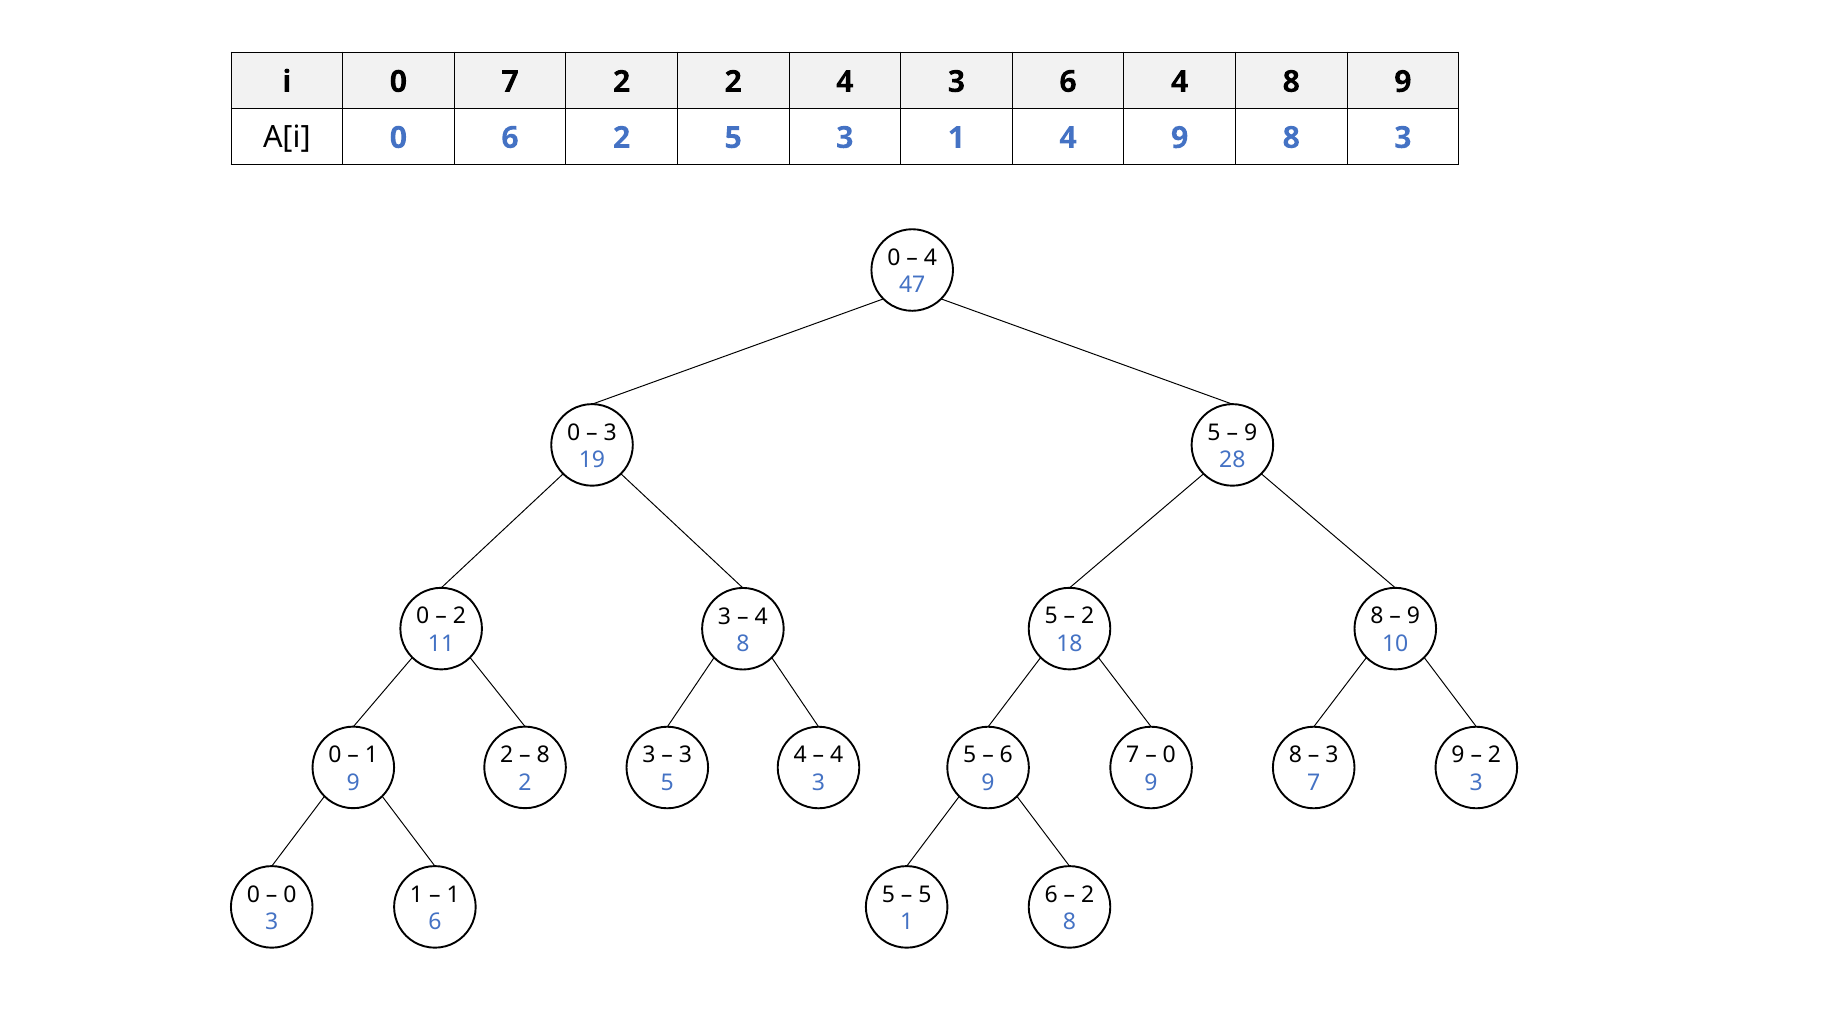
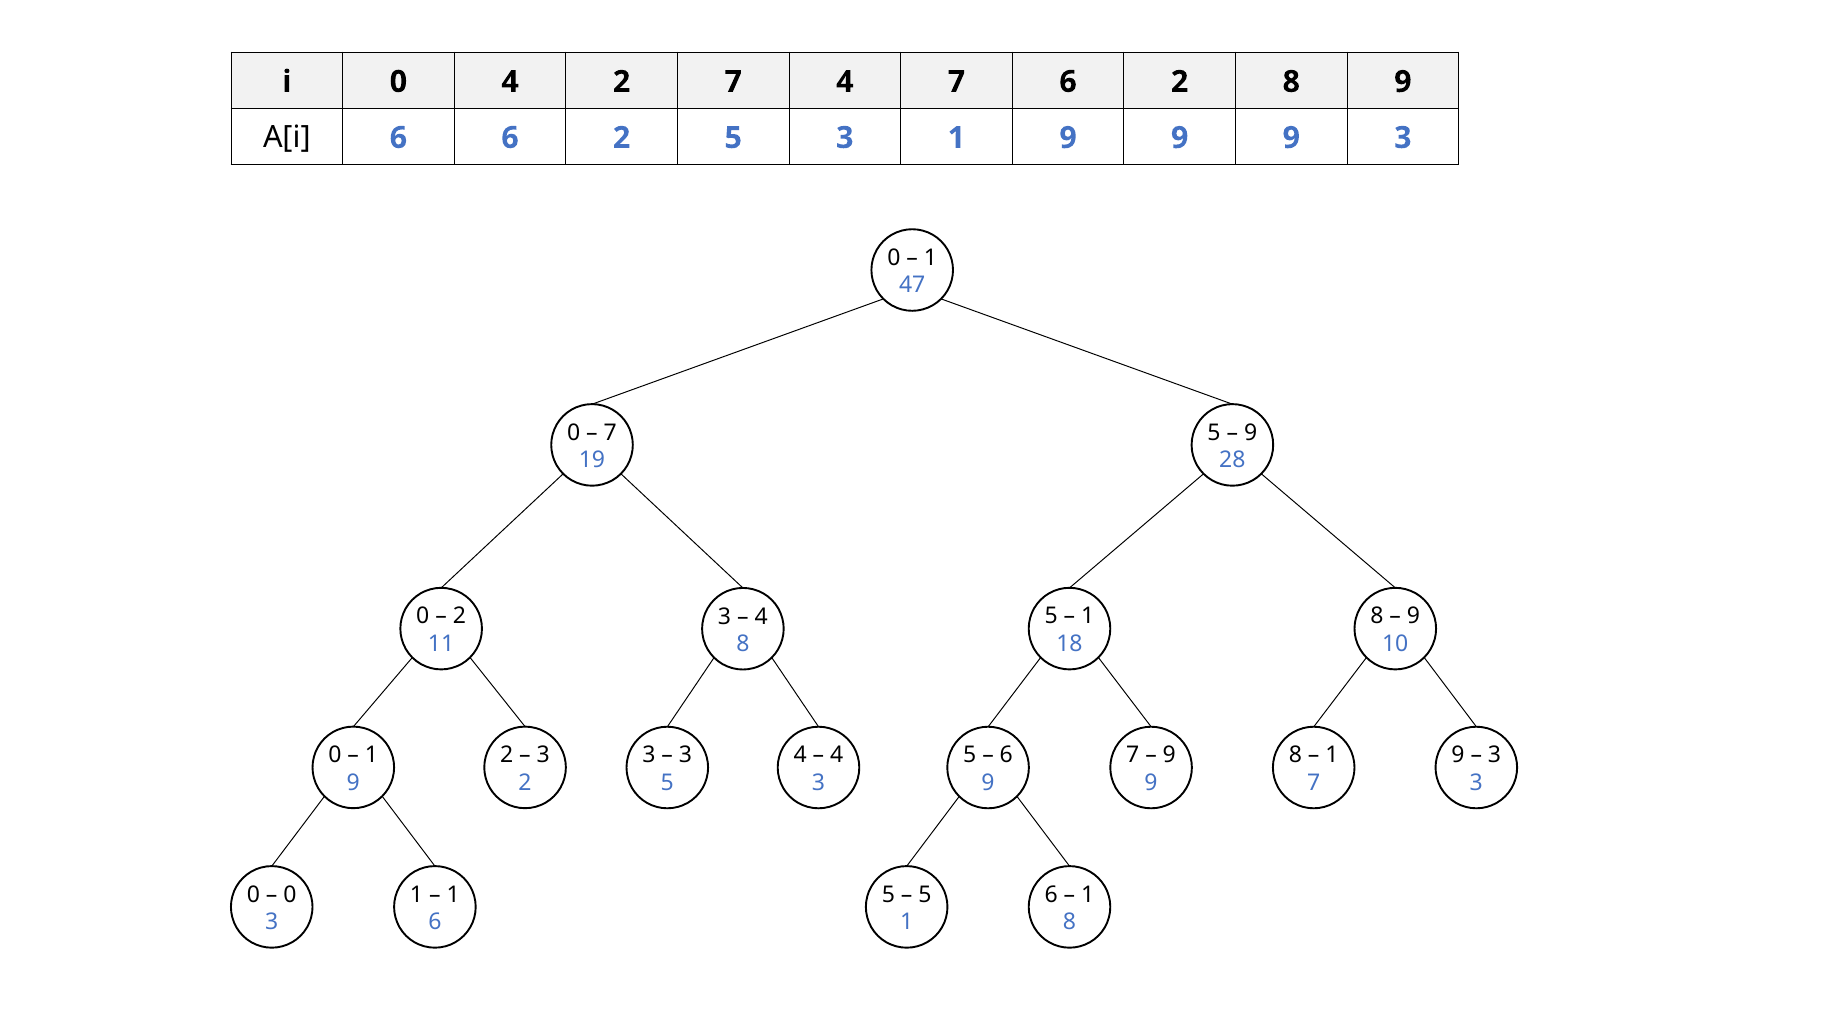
0 7: 7 -> 4
2 2: 2 -> 7
3 at (956, 82): 3 -> 7
4 at (1180, 82): 4 -> 2
A[i 0: 0 -> 6
3 1 4: 4 -> 9
8 at (1291, 138): 8 -> 9
4 at (930, 258): 4 -> 1
3 at (610, 433): 3 -> 7
2 at (1088, 616): 2 -> 1
8 at (543, 755): 8 -> 3
0 at (1169, 755): 0 -> 9
3 at (1332, 755): 3 -> 1
2 at (1495, 755): 2 -> 3
2 at (1088, 895): 2 -> 1
